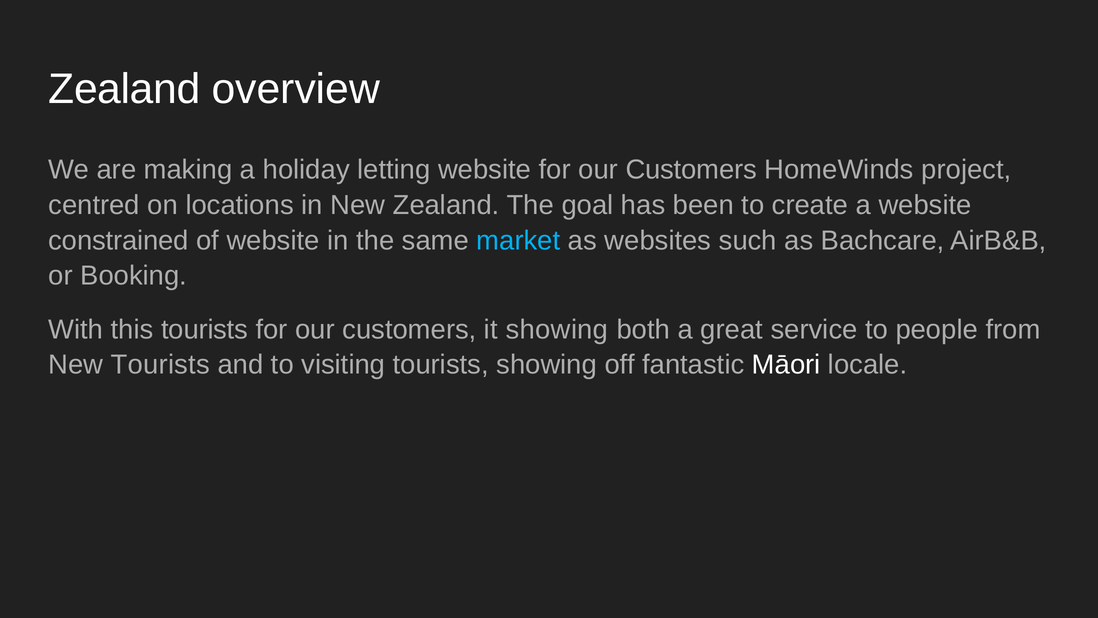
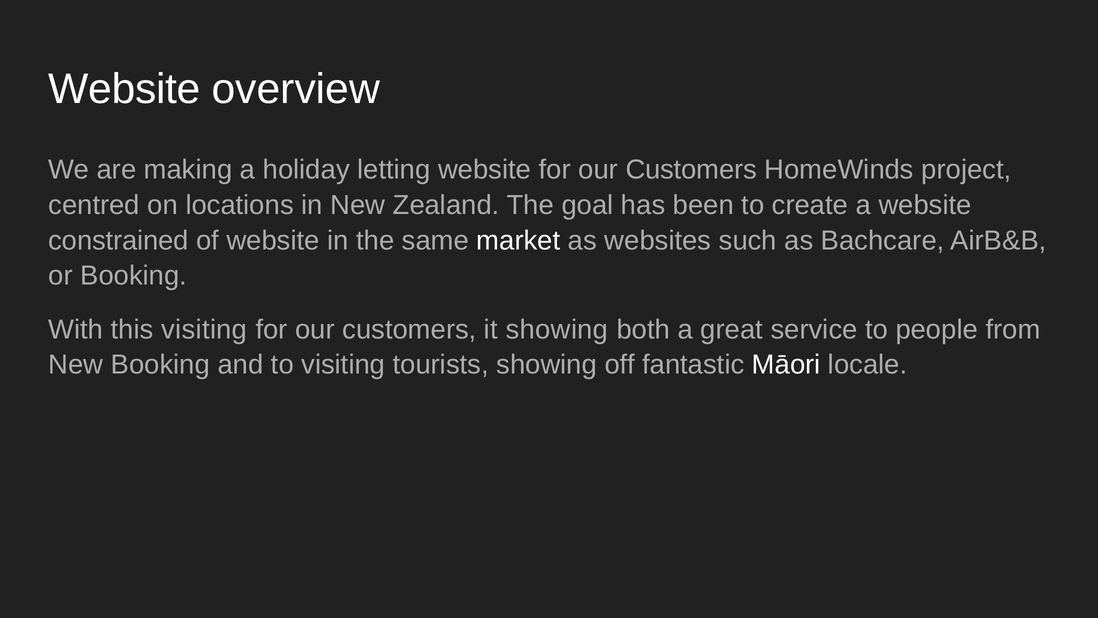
Zealand at (124, 89): Zealand -> Website
market colour: light blue -> white
this tourists: tourists -> visiting
New Tourists: Tourists -> Booking
